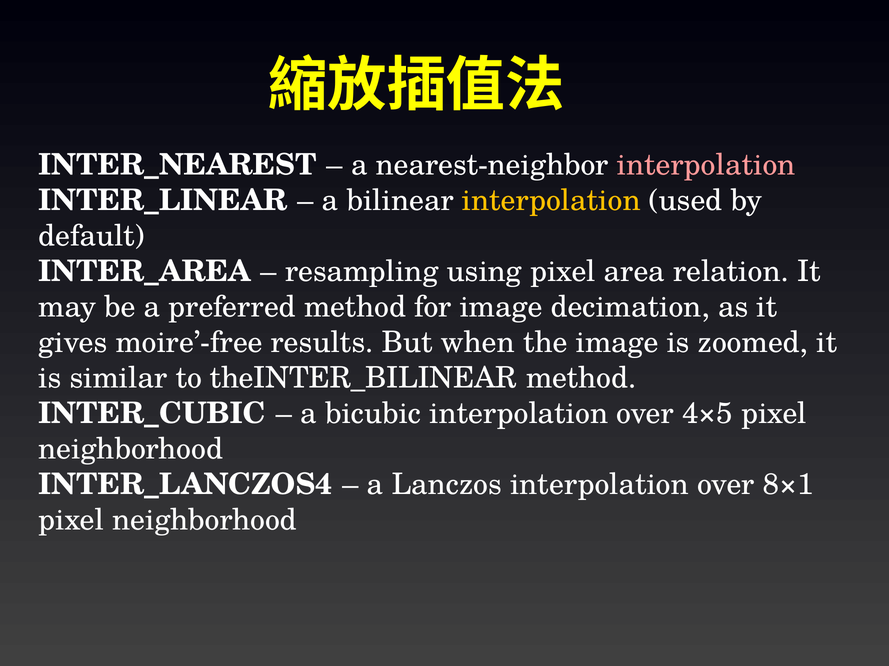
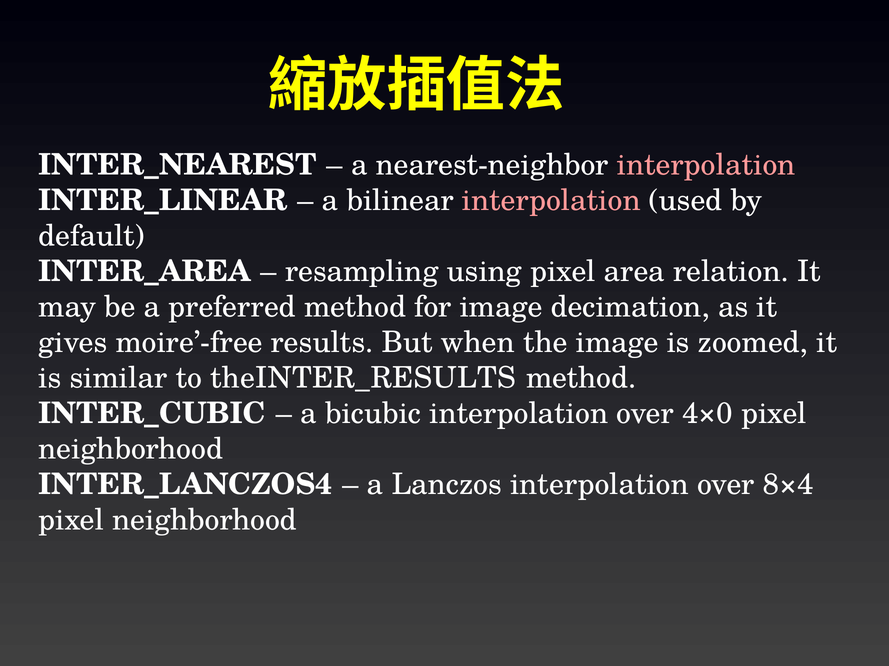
interpolation at (551, 201) colour: yellow -> pink
theINTER_BILINEAR: theINTER_BILINEAR -> theINTER_RESULTS
4×5: 4×5 -> 4×0
8×1: 8×1 -> 8×4
